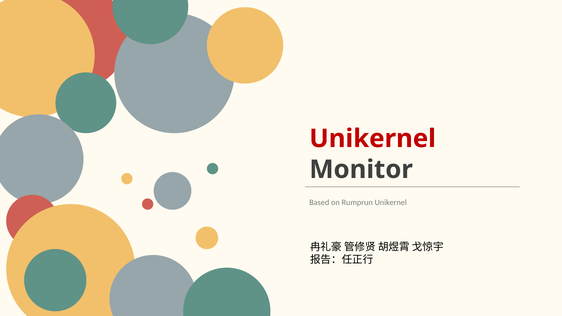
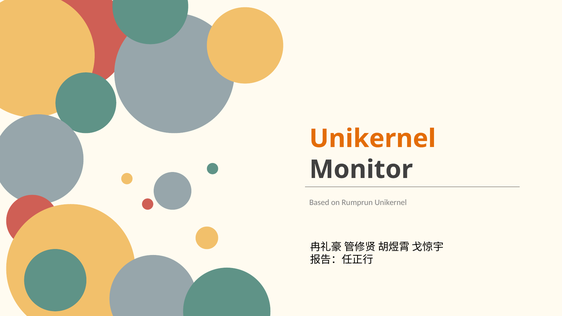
Unikernel at (373, 139) colour: red -> orange
